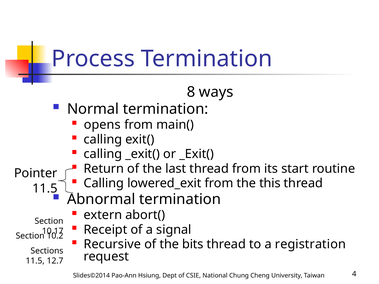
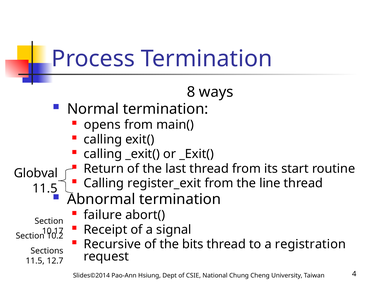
Pointer: Pointer -> Globval
lowered_exit: lowered_exit -> register_exit
this: this -> line
extern: extern -> failure
